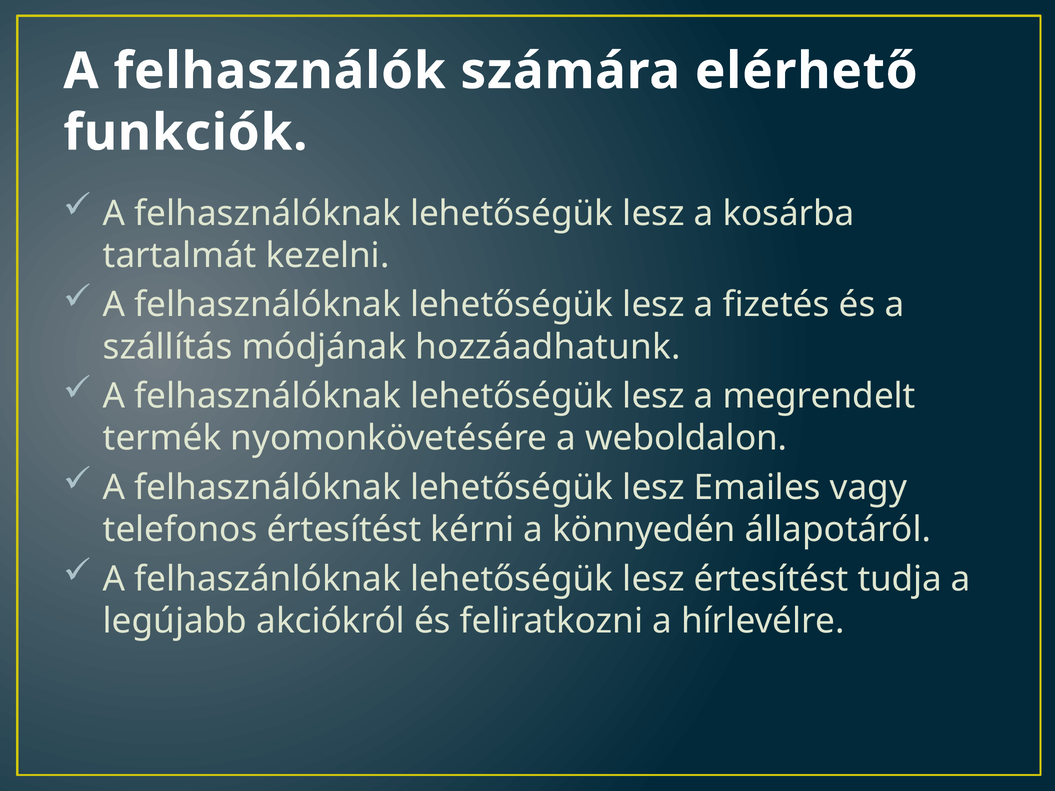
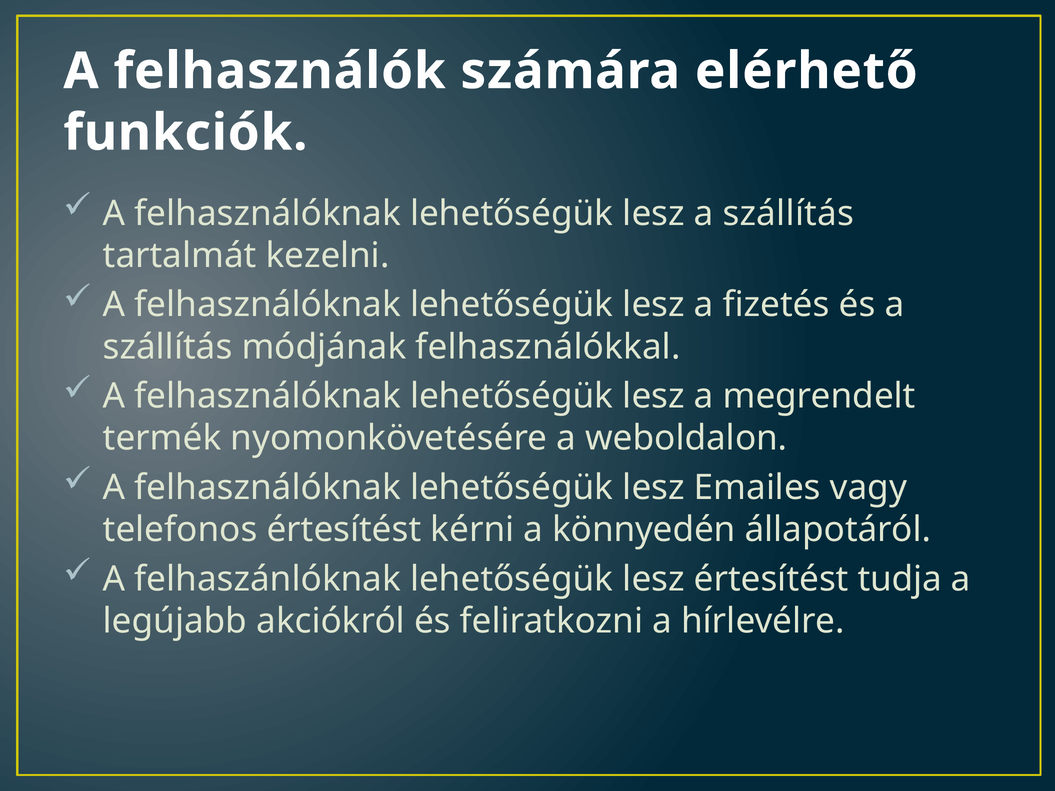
lesz a kosárba: kosárba -> szállítás
hozzáadhatunk: hozzáadhatunk -> felhasználókkal
